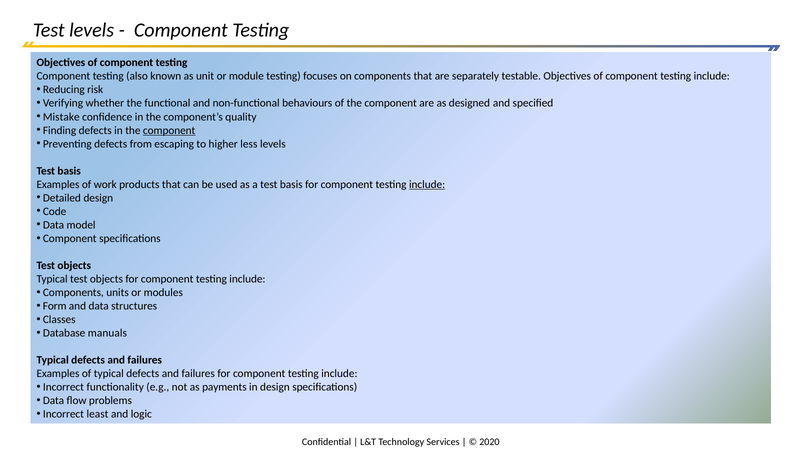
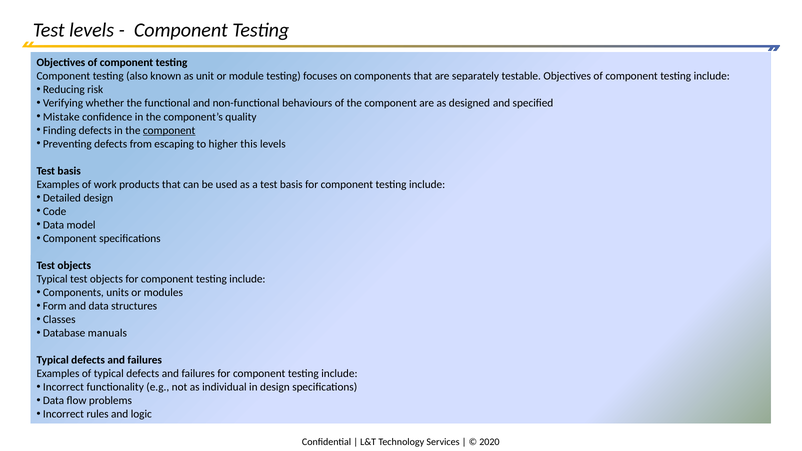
less: less -> this
include at (427, 184) underline: present -> none
payments: payments -> individual
least: least -> rules
